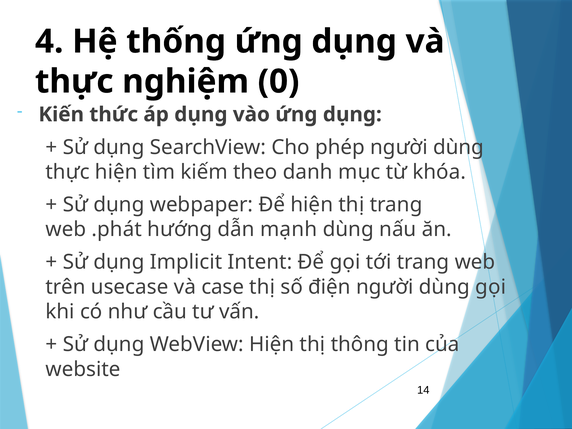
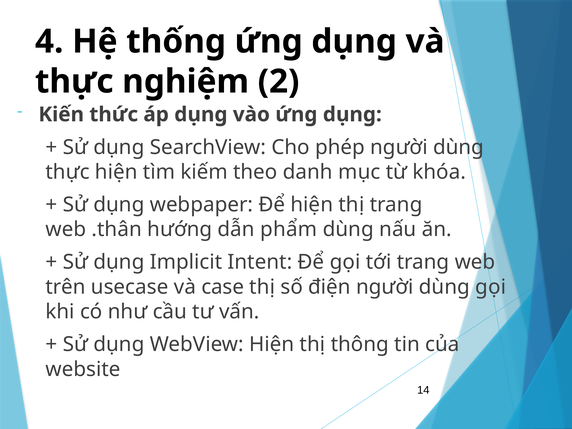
0: 0 -> 2
.phát: .phát -> .thân
mạnh: mạnh -> phẩm
